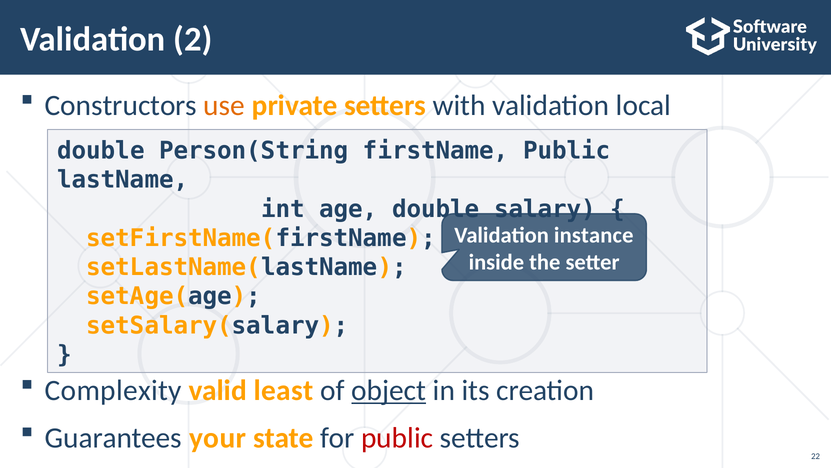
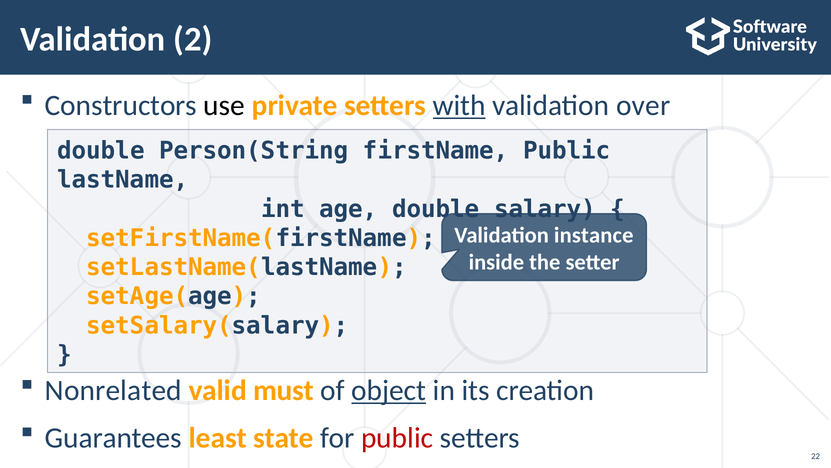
use colour: orange -> black
with underline: none -> present
local: local -> over
Complexity: Complexity -> Nonrelated
least: least -> must
your: your -> least
